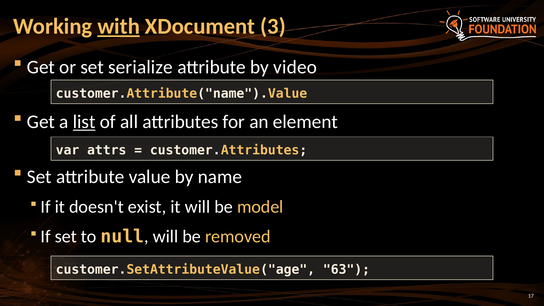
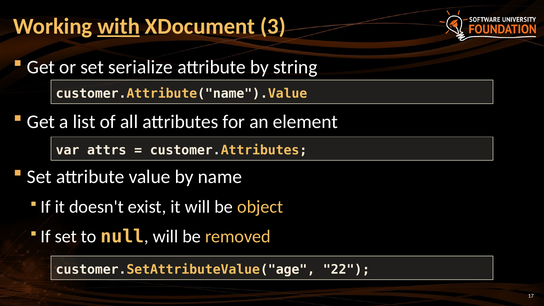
video: video -> string
list underline: present -> none
model: model -> object
63: 63 -> 22
